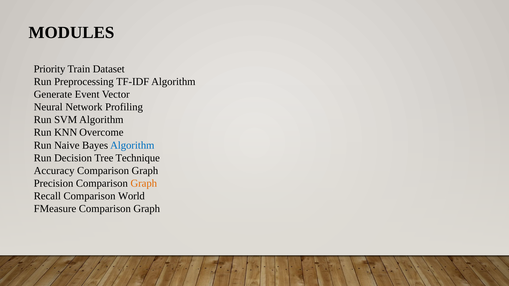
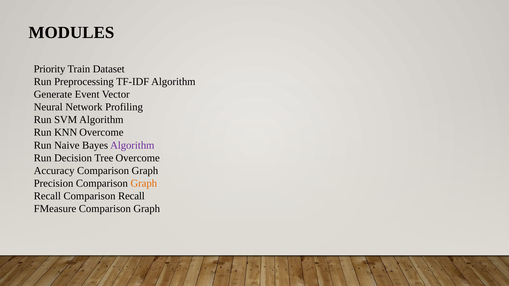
Algorithm at (132, 145) colour: blue -> purple
Tree Technique: Technique -> Overcome
Comparison World: World -> Recall
